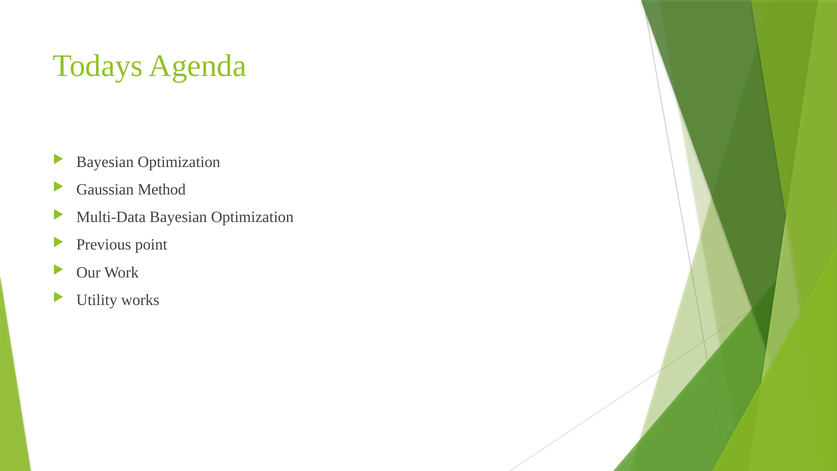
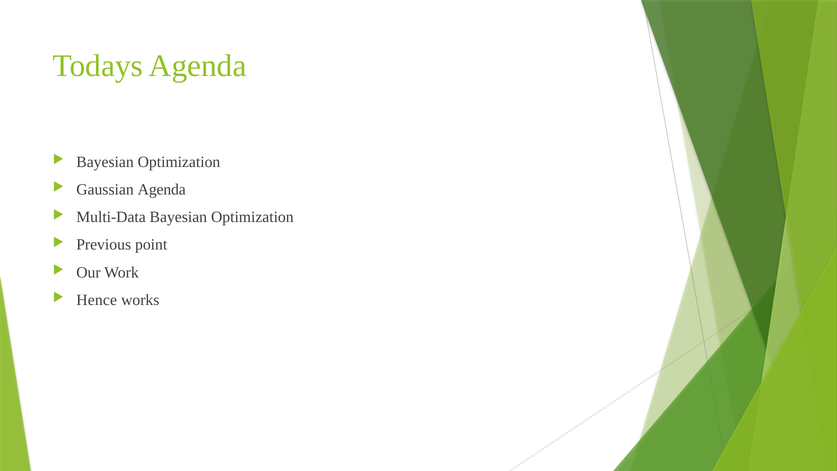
Gaussian Method: Method -> Agenda
Utility: Utility -> Hence
